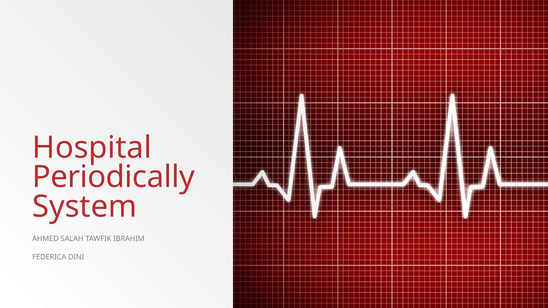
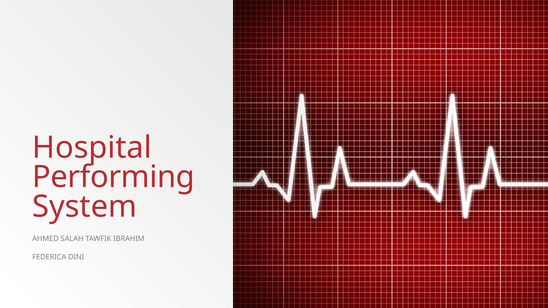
Periodically: Periodically -> Performing
